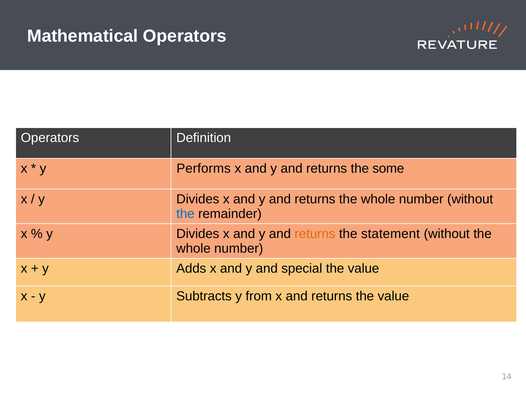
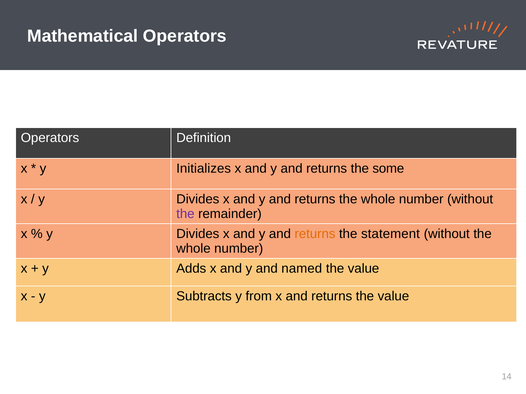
Performs: Performs -> Initializes
the at (185, 214) colour: blue -> purple
special: special -> named
